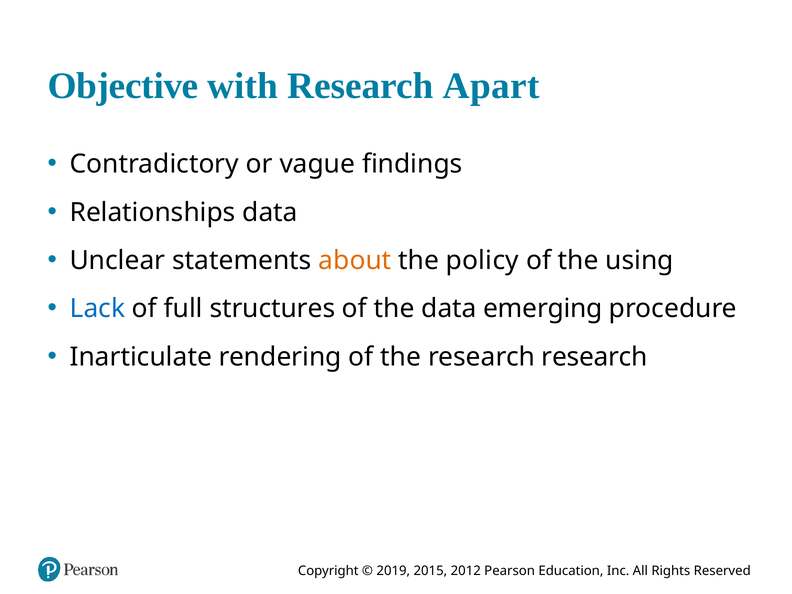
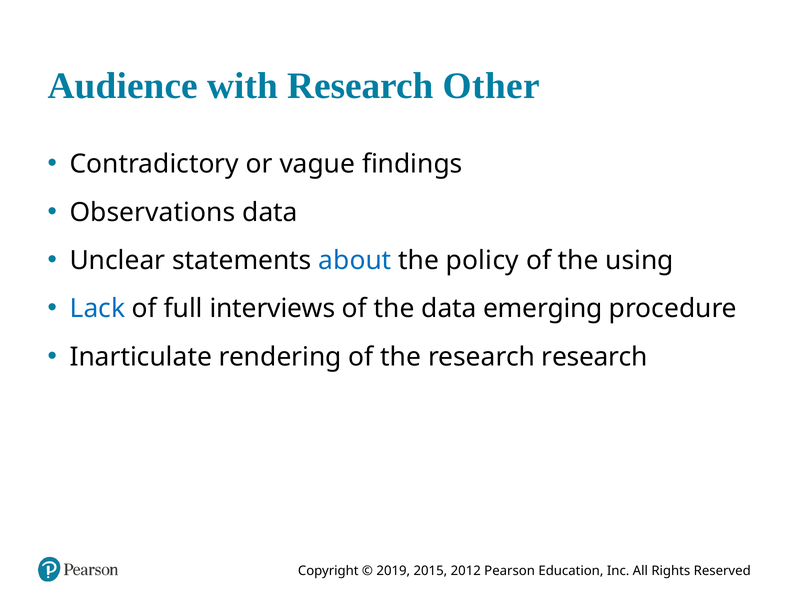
Objective: Objective -> Audience
Apart: Apart -> Other
Relationships: Relationships -> Observations
about colour: orange -> blue
structures: structures -> interviews
